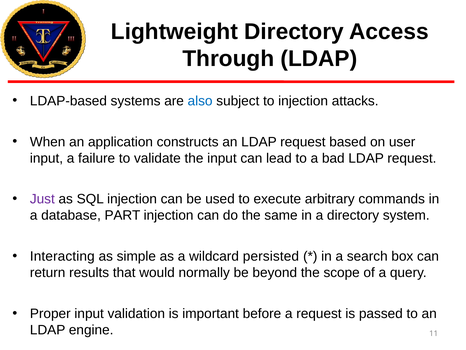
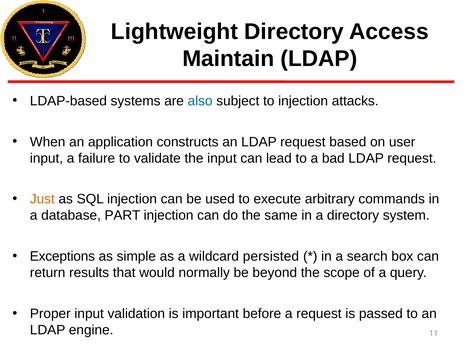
Through: Through -> Maintain
Just colour: purple -> orange
Interacting: Interacting -> Exceptions
